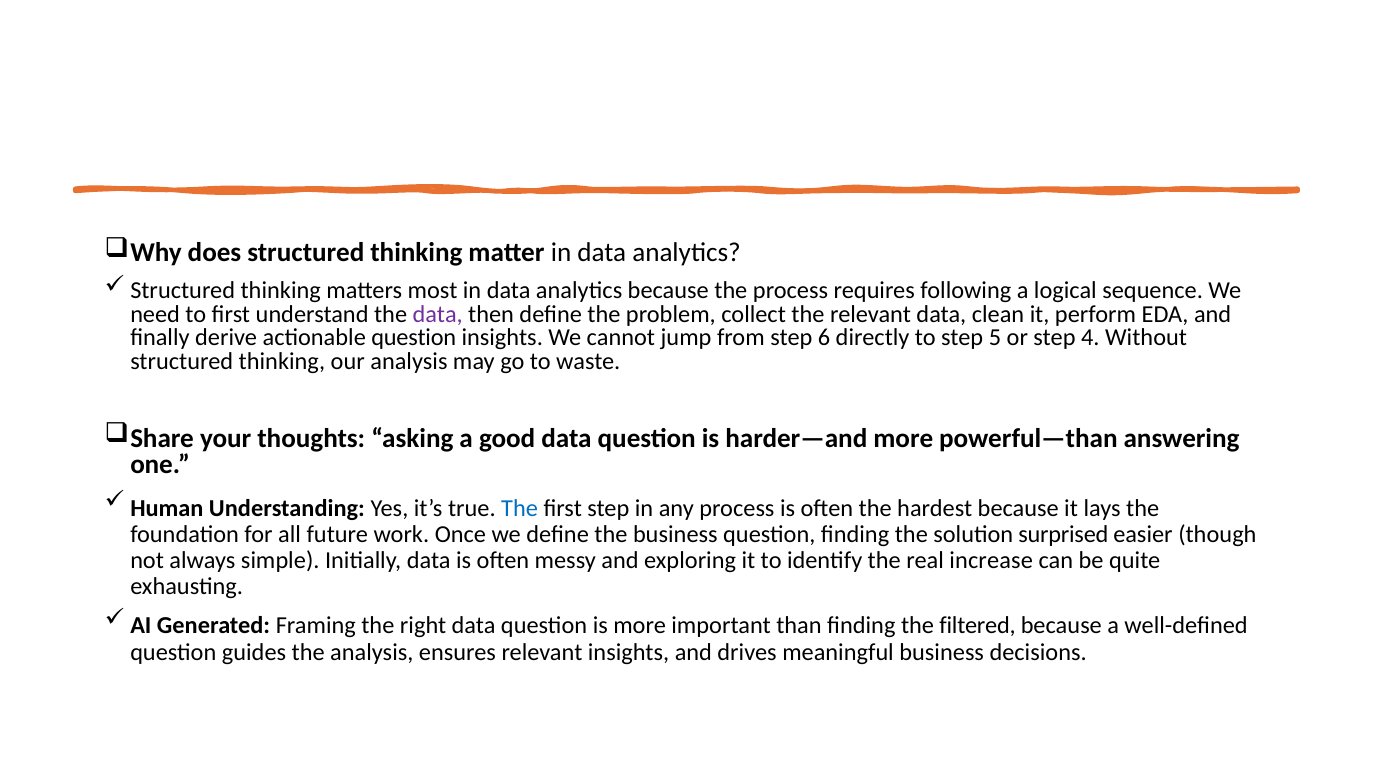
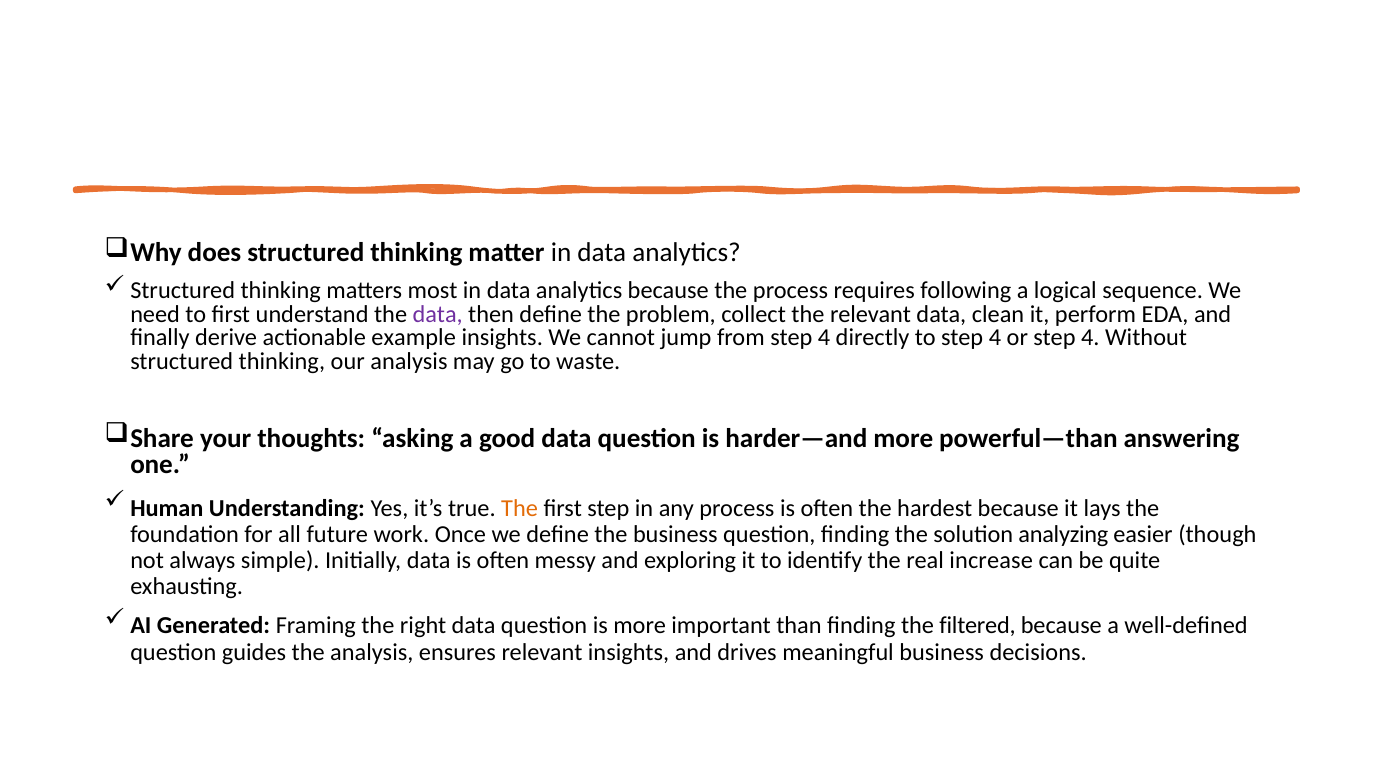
actionable question: question -> example
from step 6: 6 -> 4
to step 5: 5 -> 4
The at (520, 508) colour: blue -> orange
surprised: surprised -> analyzing
